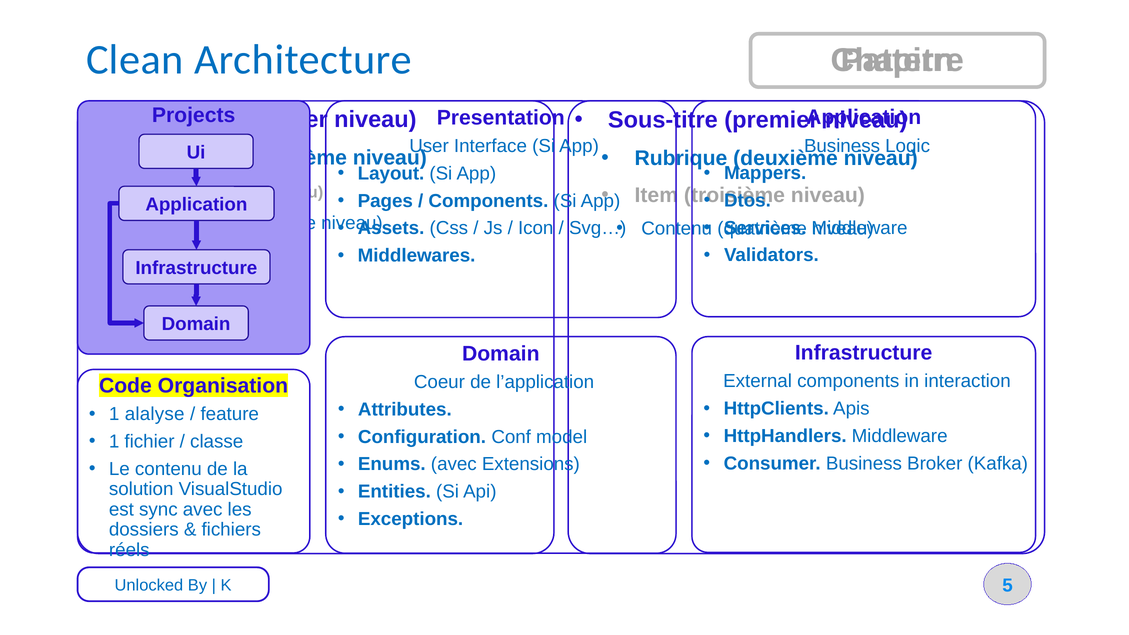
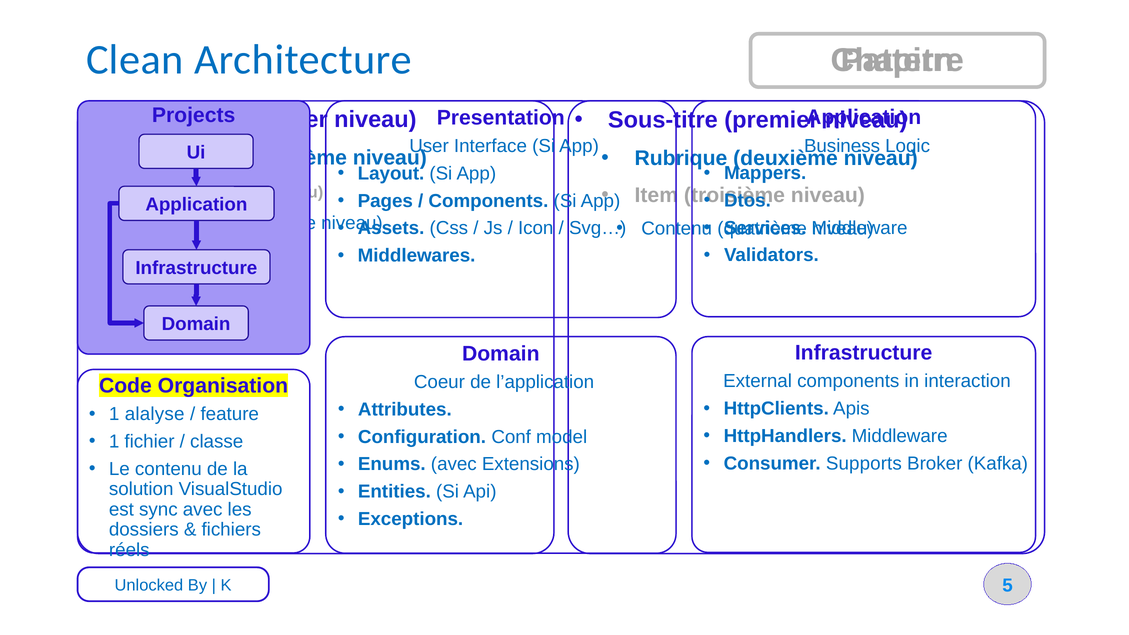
Consumer Business: Business -> Supports
